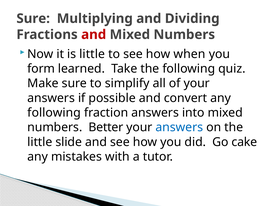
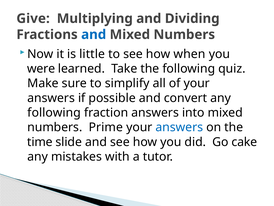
Sure at (33, 18): Sure -> Give
and at (94, 34) colour: red -> blue
form: form -> were
Better: Better -> Prime
little at (40, 142): little -> time
